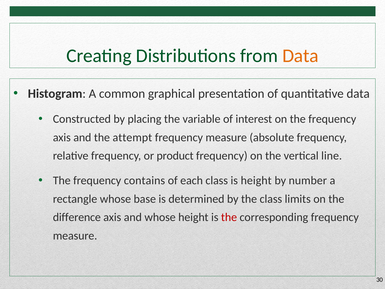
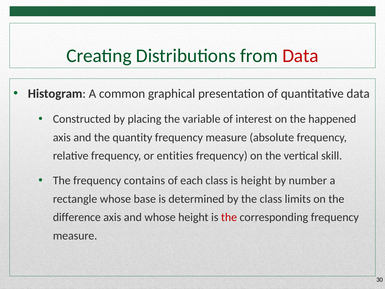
Data at (300, 56) colour: orange -> red
on the frequency: frequency -> happened
attempt: attempt -> quantity
product: product -> entities
line: line -> skill
